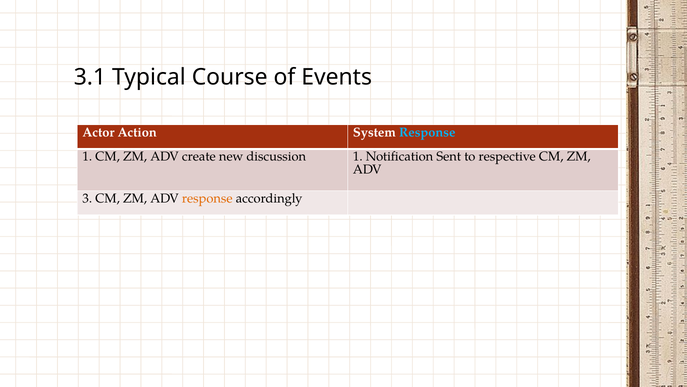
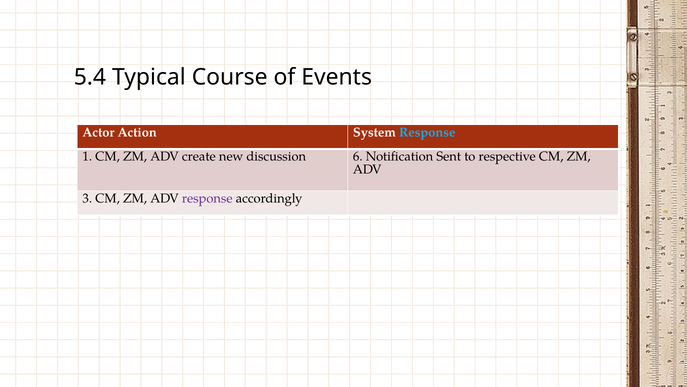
3.1: 3.1 -> 5.4
discussion 1: 1 -> 6
response at (207, 198) colour: orange -> purple
